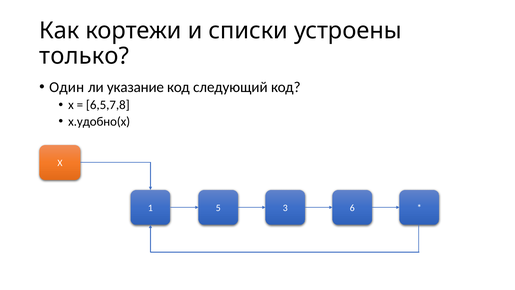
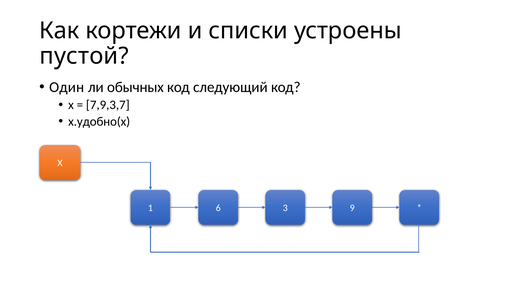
только: только -> пустой
указание: указание -> обычных
6,5,7,8: 6,5,7,8 -> 7,9,3,7
5: 5 -> 6
6: 6 -> 9
